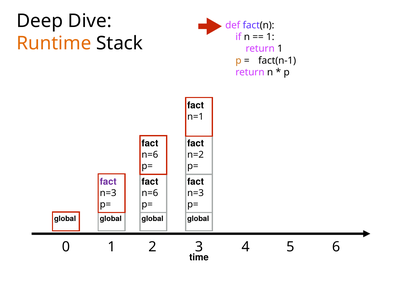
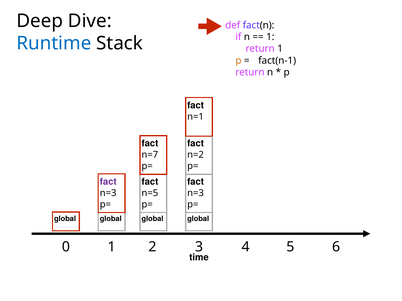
Runtime colour: orange -> blue
n=6 at (150, 155): n=6 -> n=7
n=6 at (150, 193): n=6 -> n=5
